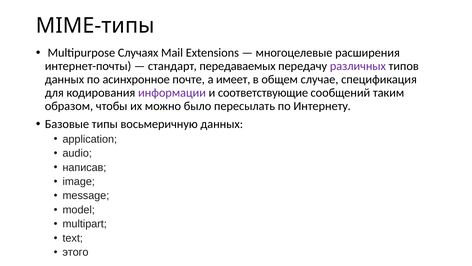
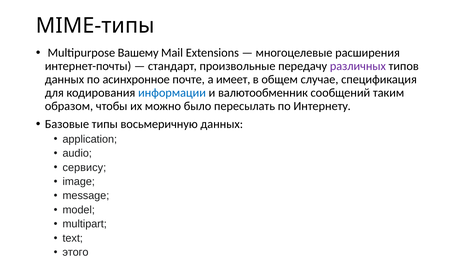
Случаях: Случаях -> Вашему
передаваемых: передаваемых -> произвольные
информации colour: purple -> blue
соответствующие: соответствующие -> валютообменник
написав: написав -> сервису
